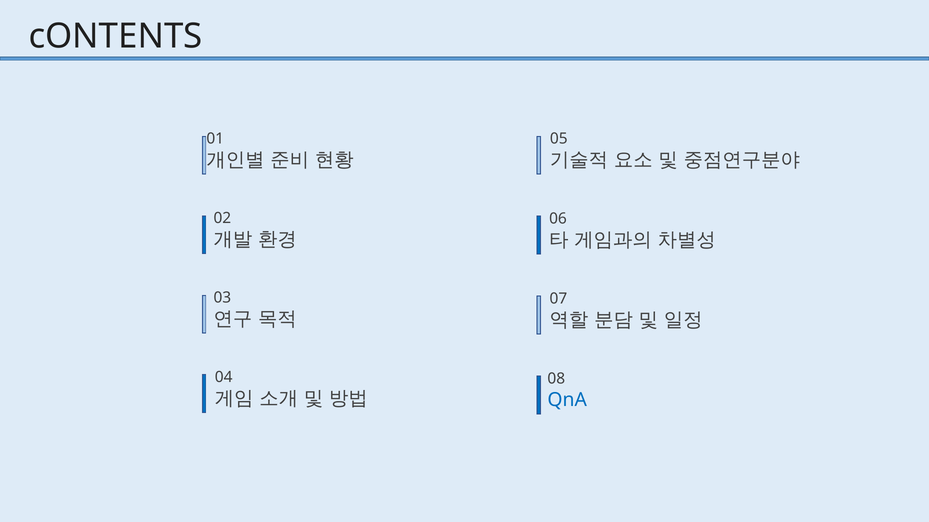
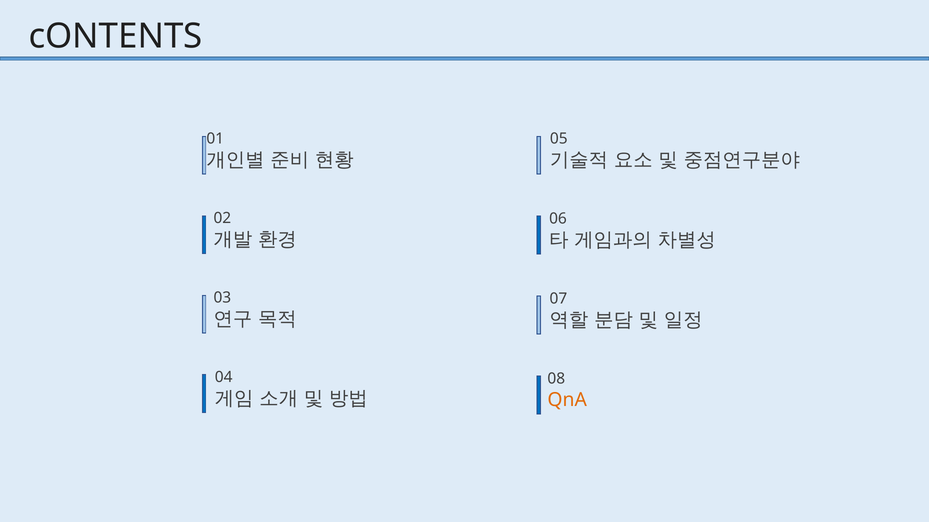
QnA colour: blue -> orange
